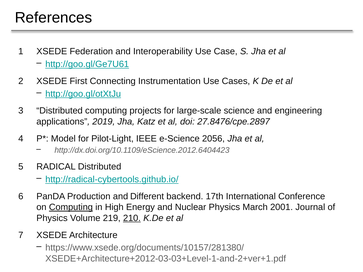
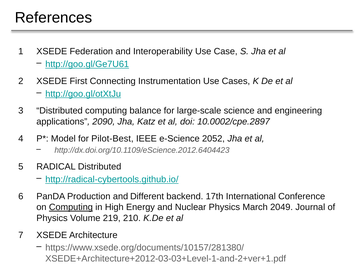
projects: projects -> balance
2019: 2019 -> 2090
27.8476/cpe.2897: 27.8476/cpe.2897 -> 10.0002/cpe.2897
Pilot-Light: Pilot-Light -> Pilot-Best
2056: 2056 -> 2052
2001: 2001 -> 2049
210 underline: present -> none
